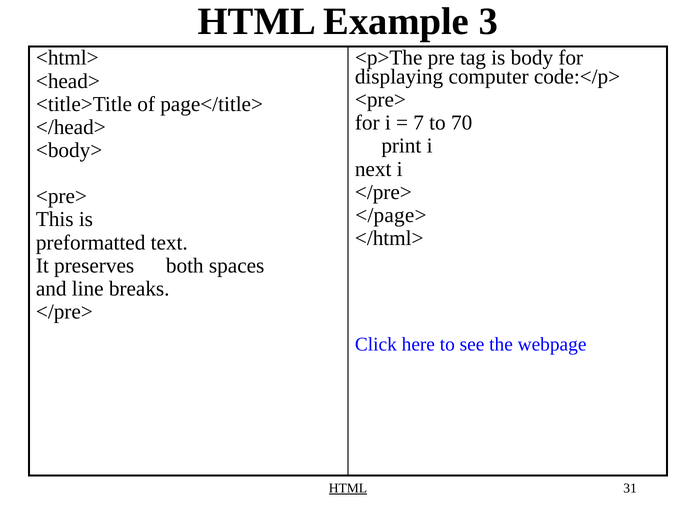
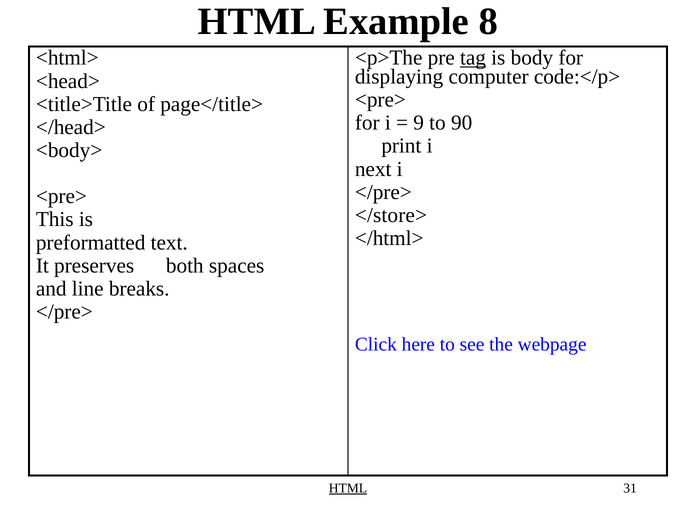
3: 3 -> 8
tag underline: none -> present
7: 7 -> 9
70: 70 -> 90
</page>: </page> -> </store>
